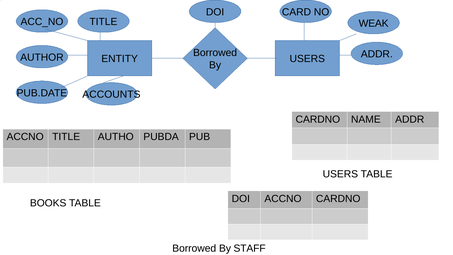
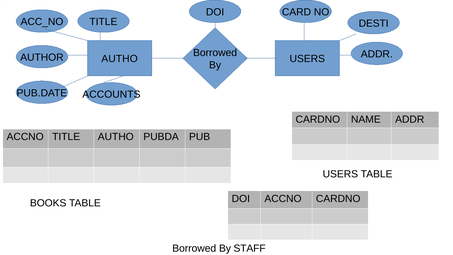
WEAK: WEAK -> DESTI
ENTITY at (120, 59): ENTITY -> AUTHO
